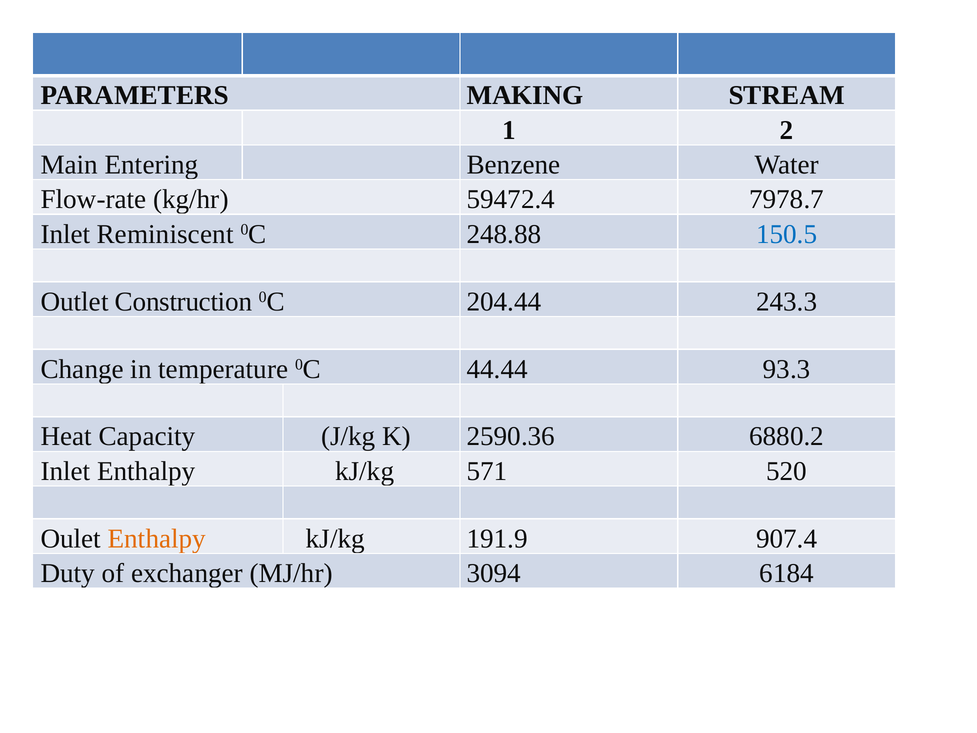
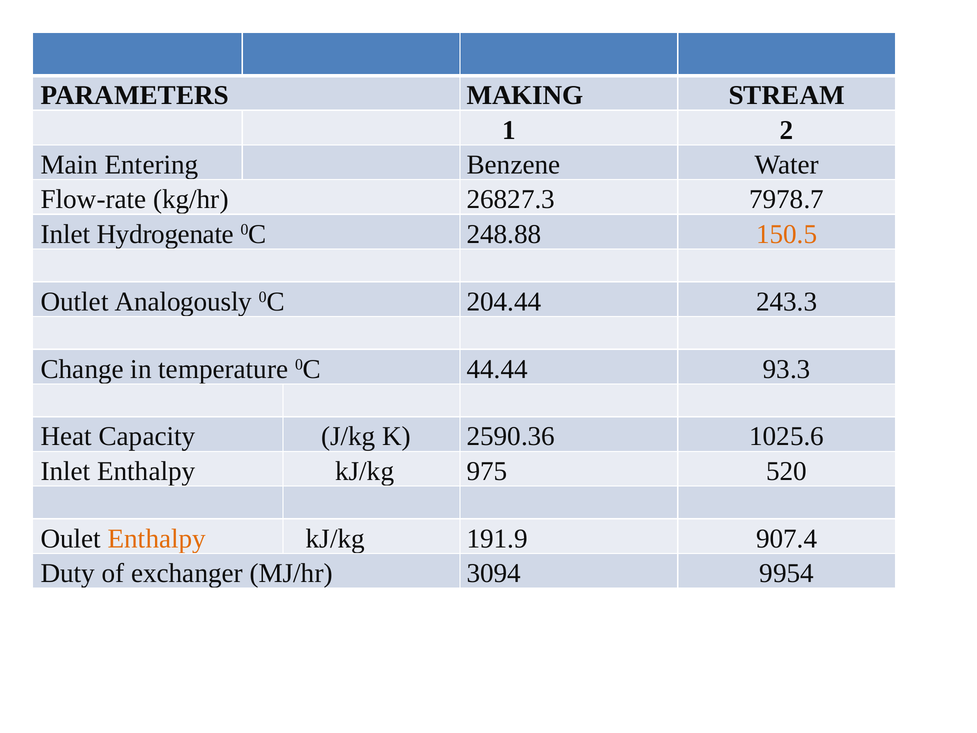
59472.4: 59472.4 -> 26827.3
Reminiscent: Reminiscent -> Hydrogenate
150.5 colour: blue -> orange
Construction: Construction -> Analogously
6880.2: 6880.2 -> 1025.6
571: 571 -> 975
6184: 6184 -> 9954
